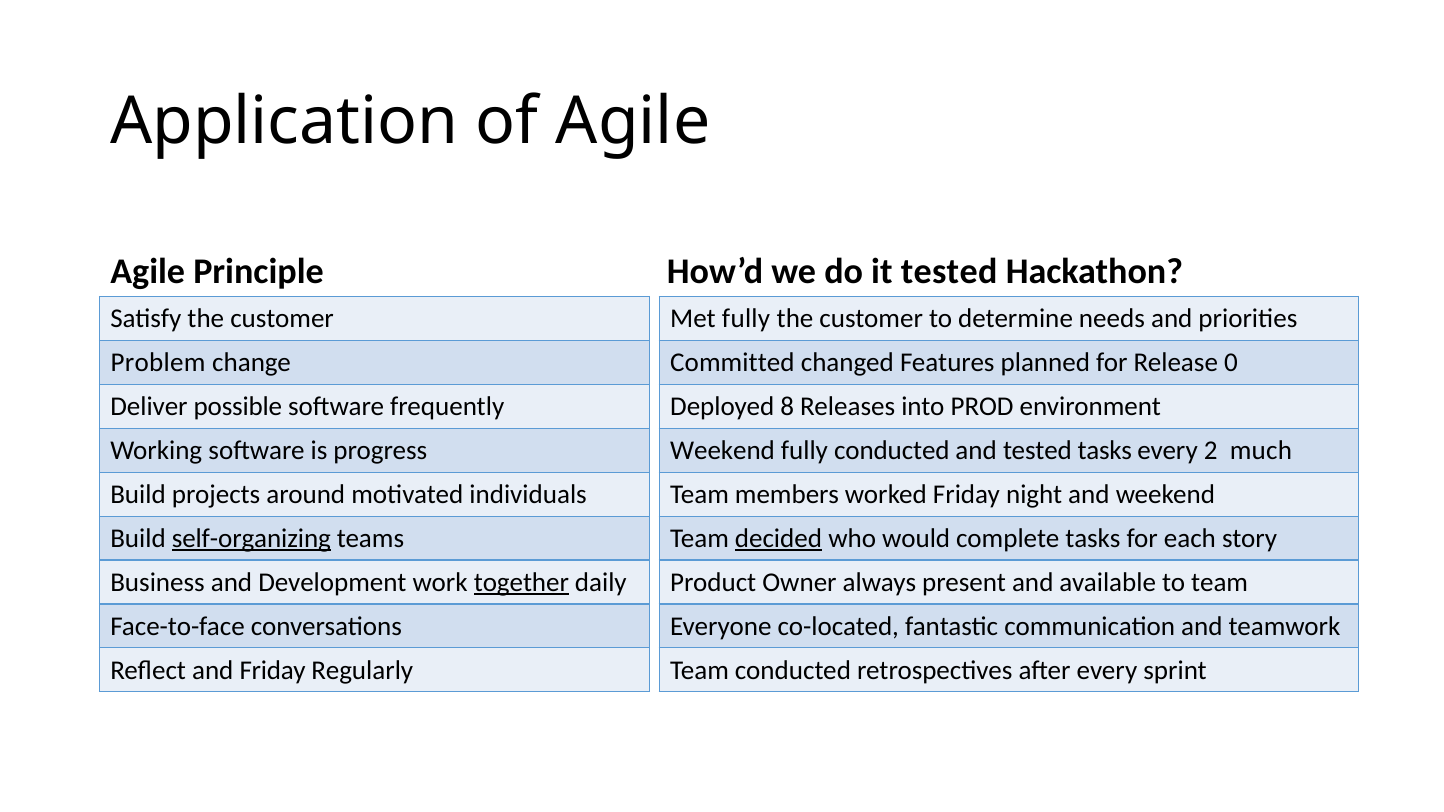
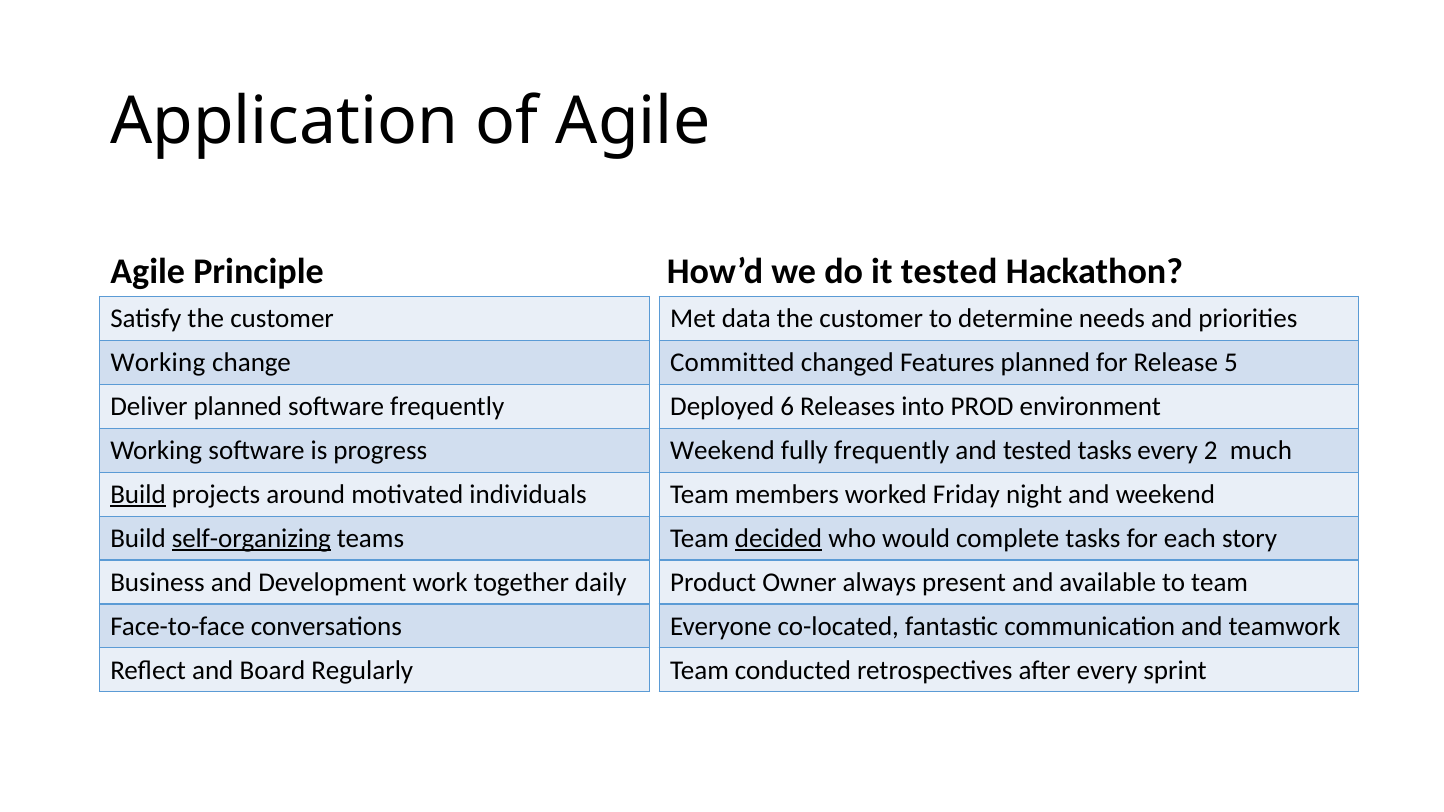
Met fully: fully -> data
Problem at (158, 363): Problem -> Working
0: 0 -> 5
Deliver possible: possible -> planned
8: 8 -> 6
fully conducted: conducted -> frequently
Build at (138, 495) underline: none -> present
together underline: present -> none
and Friday: Friday -> Board
